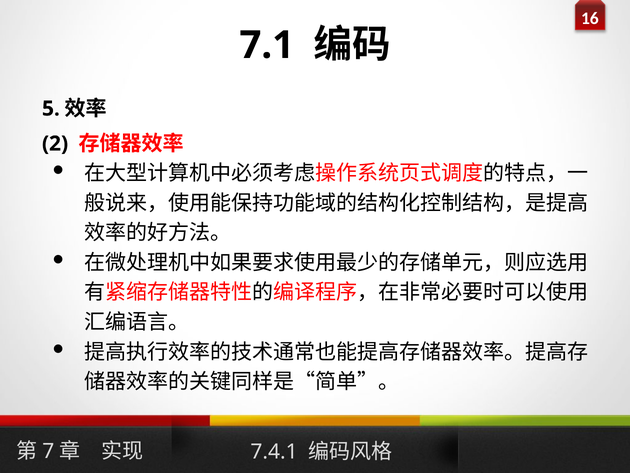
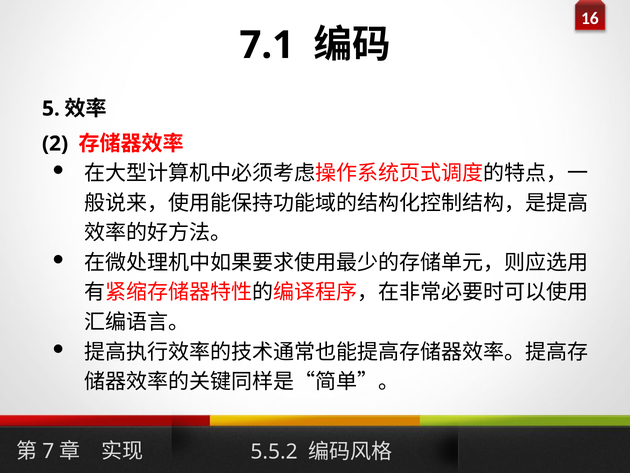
7.4.1: 7.4.1 -> 5.5.2
